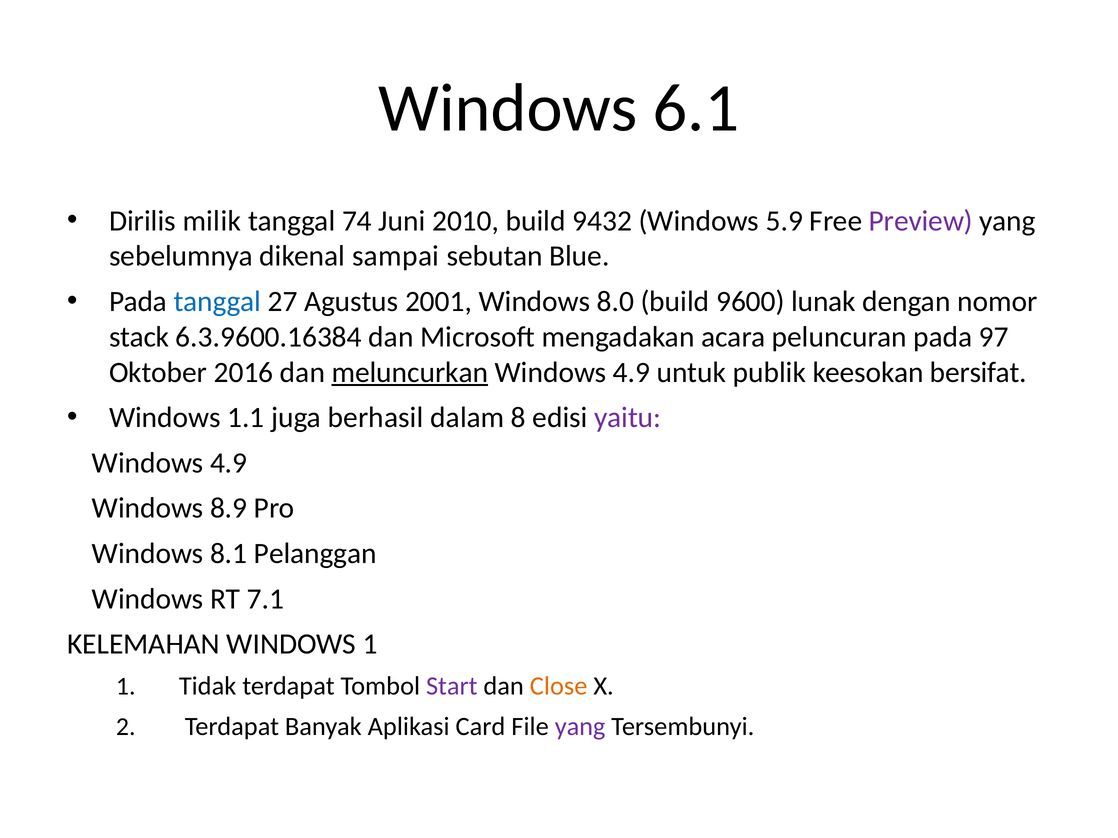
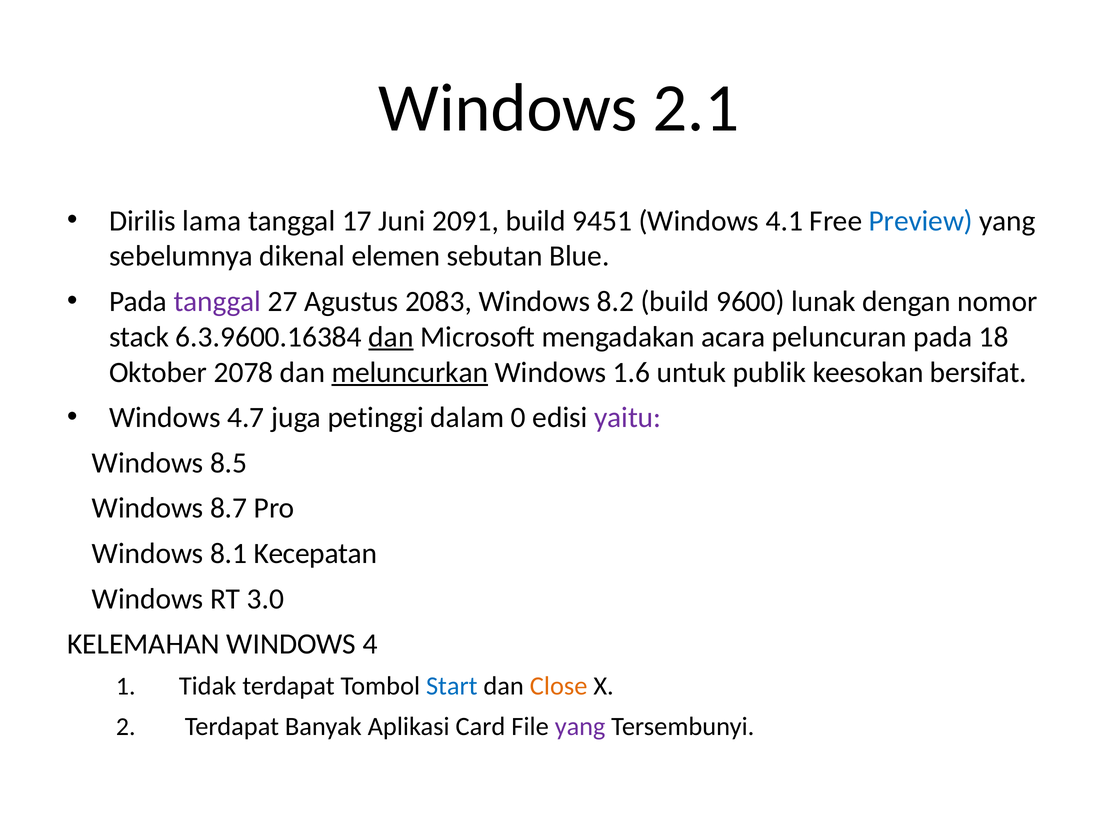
6.1: 6.1 -> 2.1
milik: milik -> lama
74: 74 -> 17
2010: 2010 -> 2091
9432: 9432 -> 9451
5.9: 5.9 -> 4.1
Preview colour: purple -> blue
sampai: sampai -> elemen
tanggal at (217, 302) colour: blue -> purple
2001: 2001 -> 2083
8.0: 8.0 -> 8.2
dan at (391, 337) underline: none -> present
97: 97 -> 18
2016: 2016 -> 2078
4.9 at (632, 373): 4.9 -> 1.6
1.1: 1.1 -> 4.7
berhasil: berhasil -> petinggi
8: 8 -> 0
4.9 at (229, 463): 4.9 -> 8.5
8.9: 8.9 -> 8.7
Pelanggan: Pelanggan -> Kecepatan
7.1: 7.1 -> 3.0
WINDOWS 1: 1 -> 4
Start colour: purple -> blue
